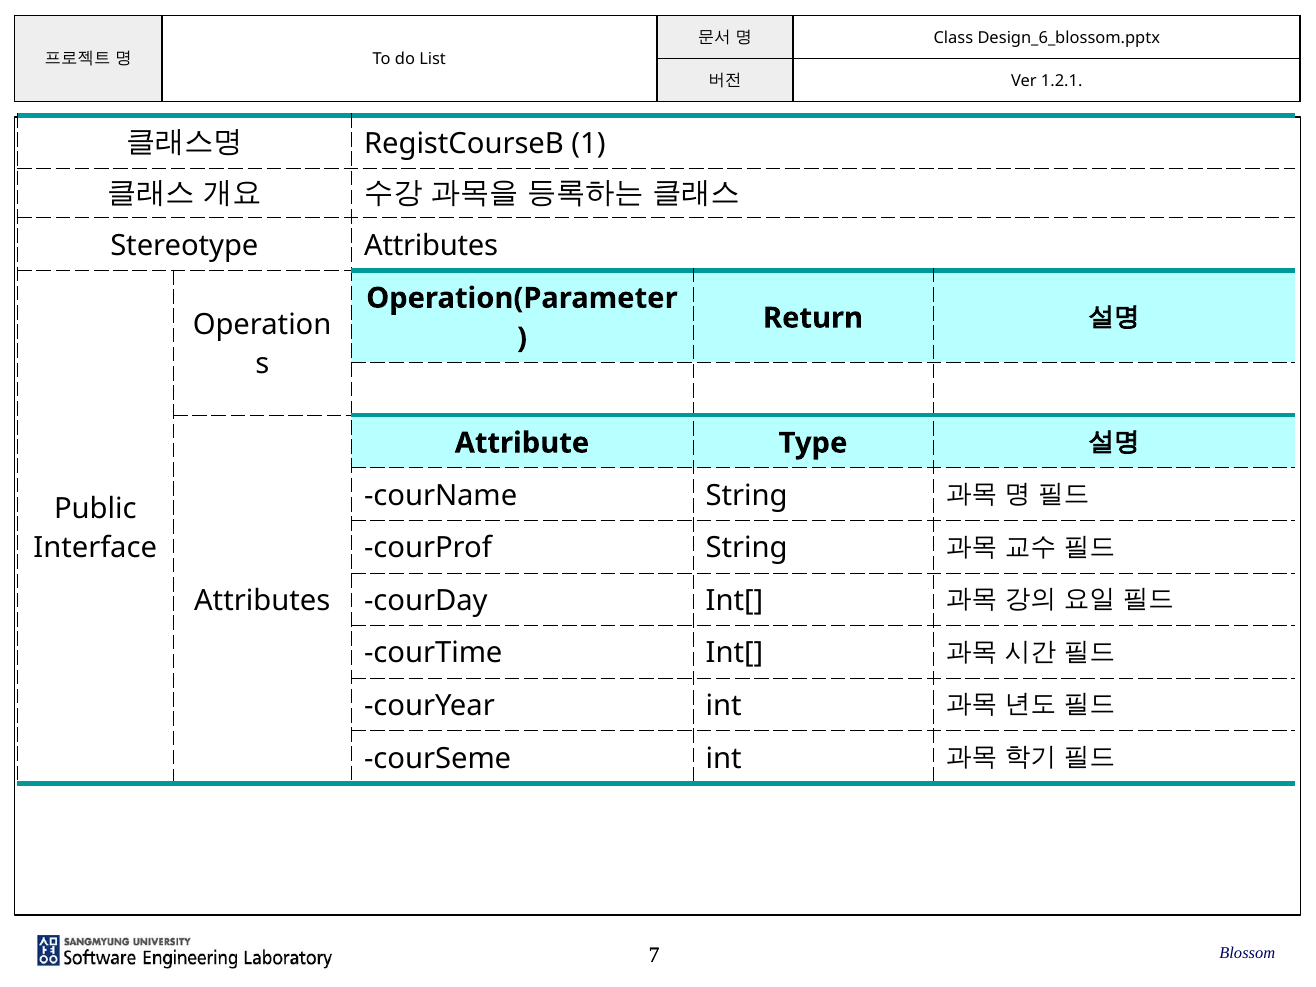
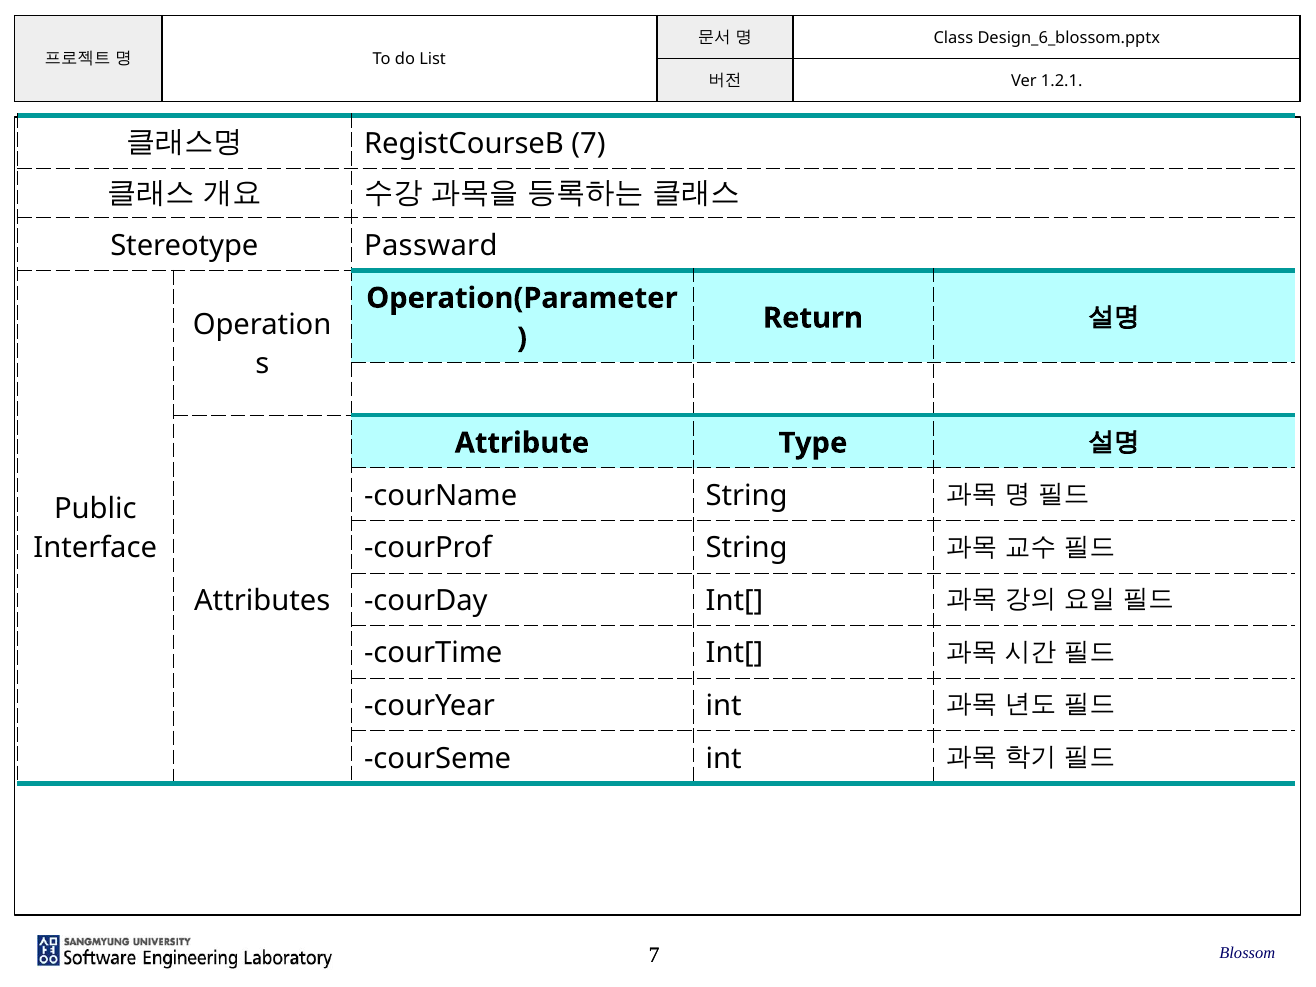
1: 1 -> 7
Stereotype Attributes: Attributes -> Passward
